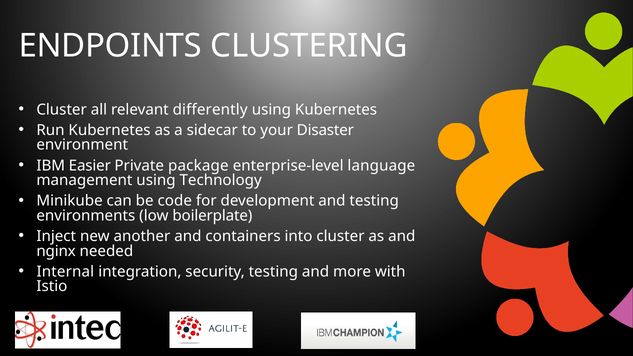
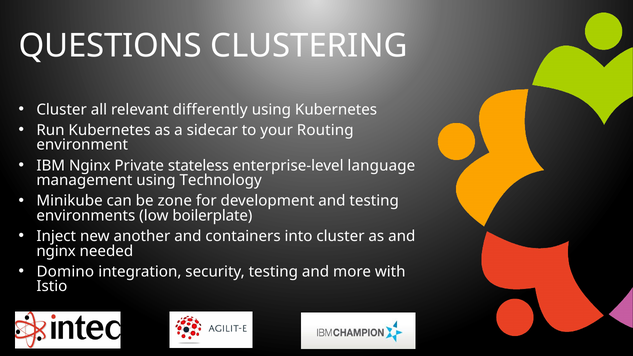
ENDPOINTS: ENDPOINTS -> QUESTIONS
Disaster: Disaster -> Routing
IBM Easier: Easier -> Nginx
package: package -> stateless
code: code -> zone
Internal: Internal -> Domino
